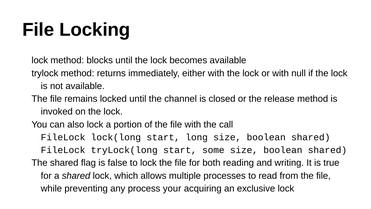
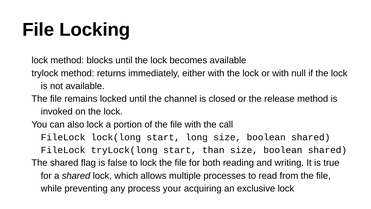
some: some -> than
